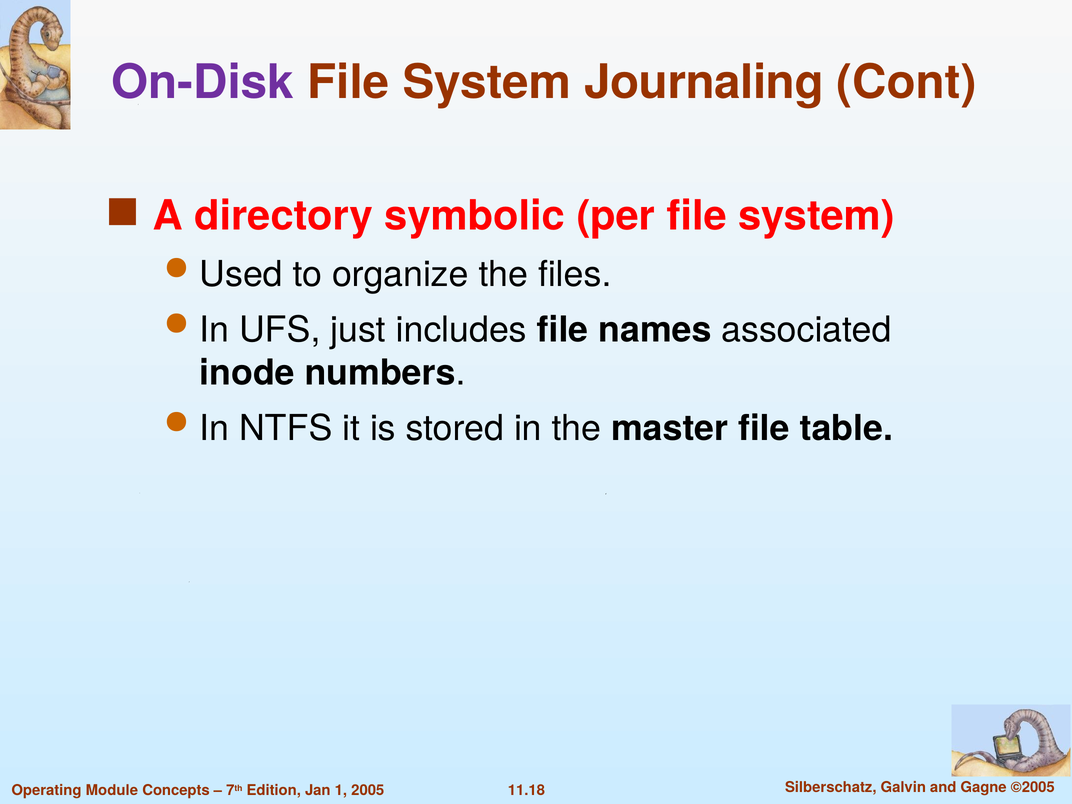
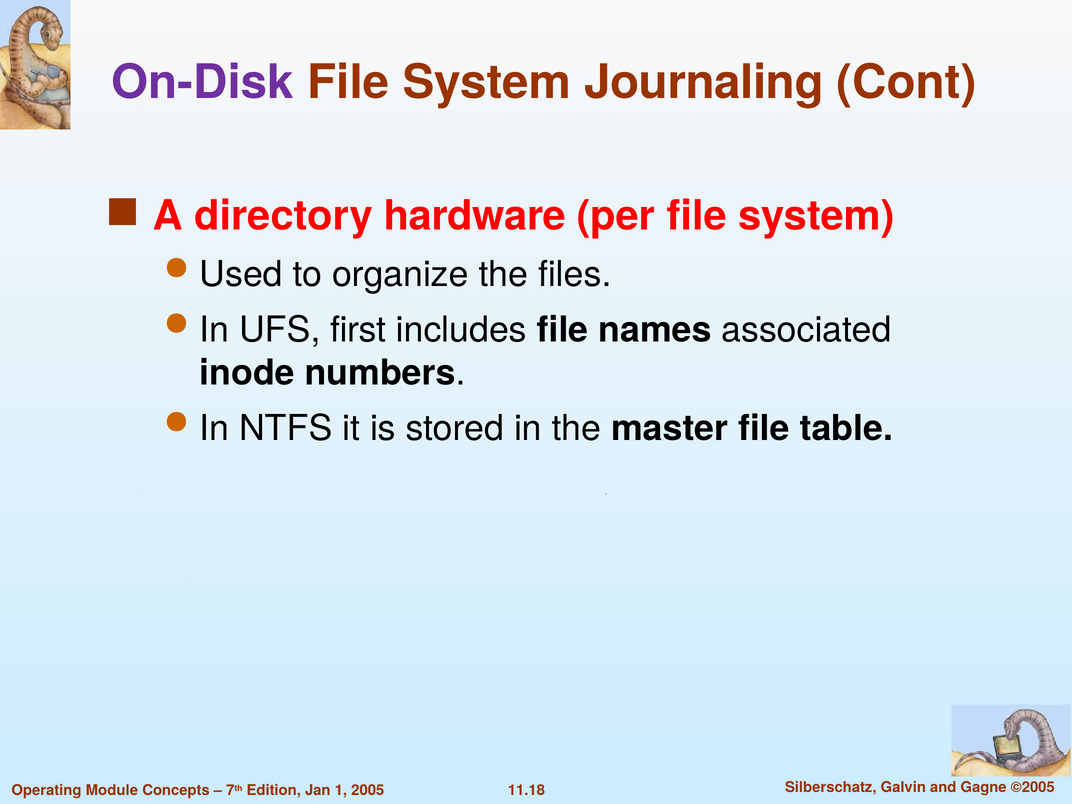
symbolic: symbolic -> hardware
just: just -> first
